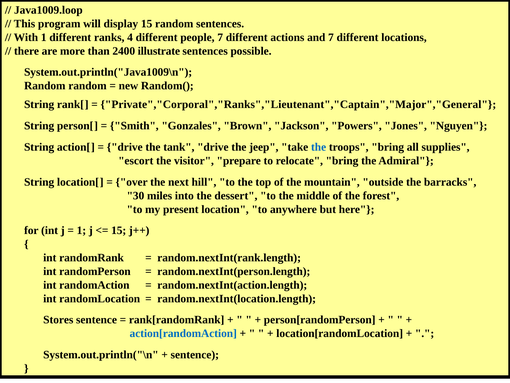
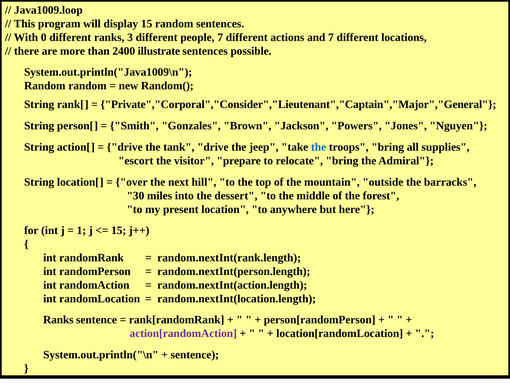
With 1: 1 -> 0
4: 4 -> 3
Private","Corporal","Ranks","Lieutenant","Captain","Major","General: Private","Corporal","Ranks","Lieutenant","Captain","Major","General -> Private","Corporal","Consider","Lieutenant","Captain","Major","General
Stores at (58, 319): Stores -> Ranks
action[randomAction colour: blue -> purple
